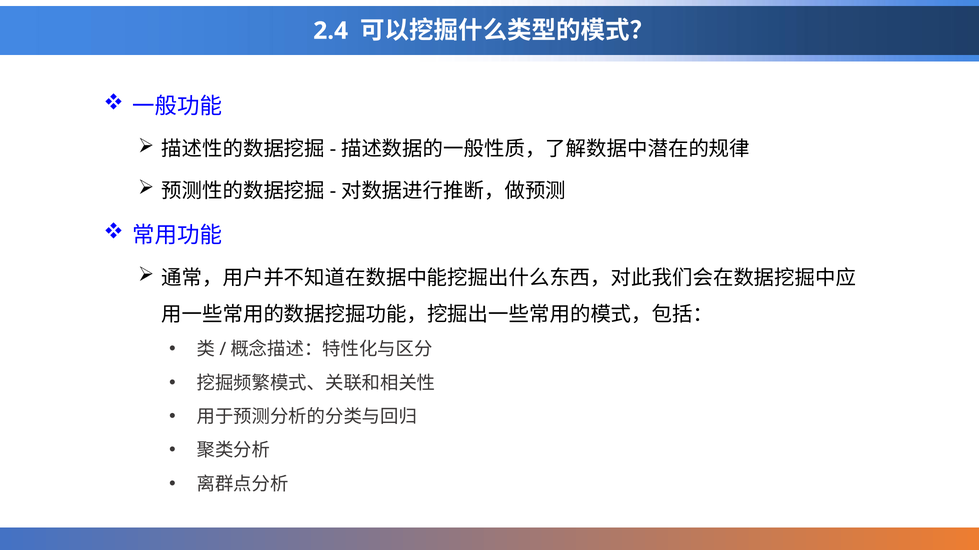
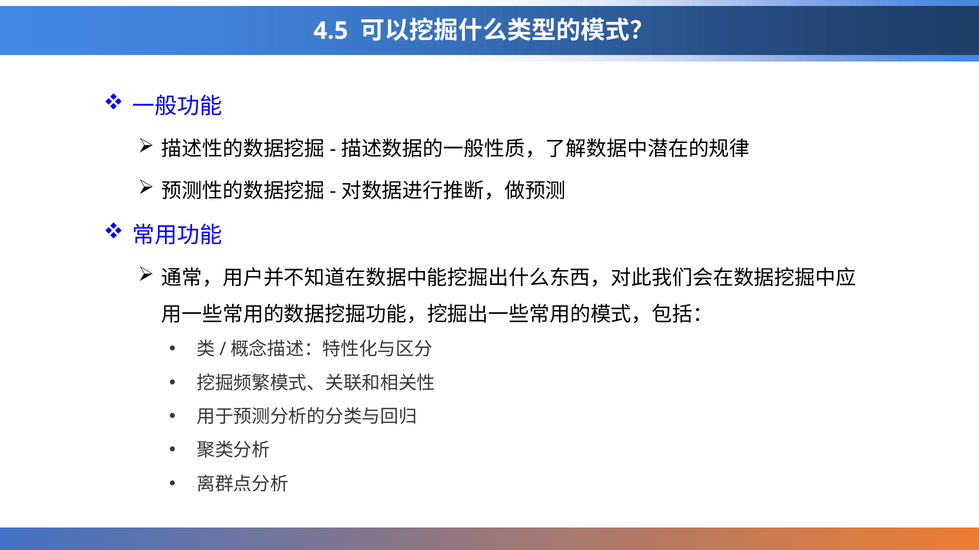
2.4: 2.4 -> 4.5
